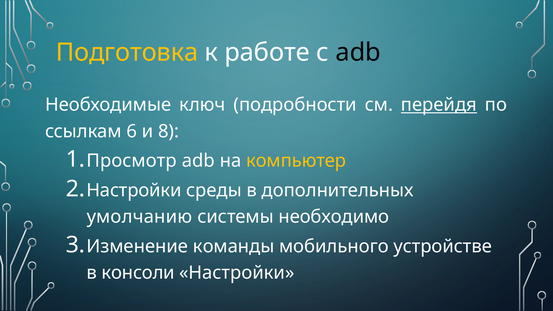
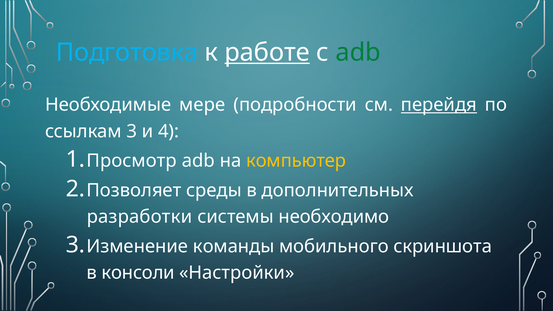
Подготовка colour: yellow -> light blue
работе underline: none -> present
adb at (358, 52) colour: black -> green
ключ: ключ -> мере
ссылкам 6: 6 -> 3
8: 8 -> 4
2 Настройки: Настройки -> Позволяет
умолчанию: умолчанию -> разработки
устройстве: устройстве -> скриншота
